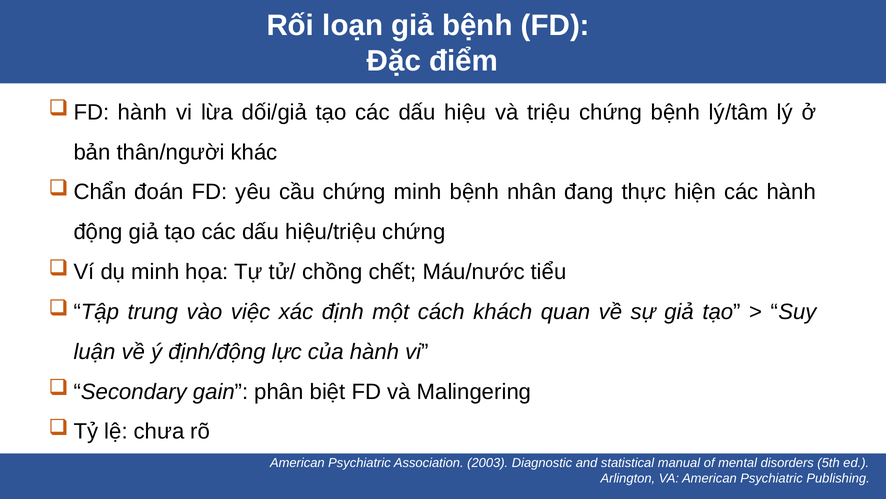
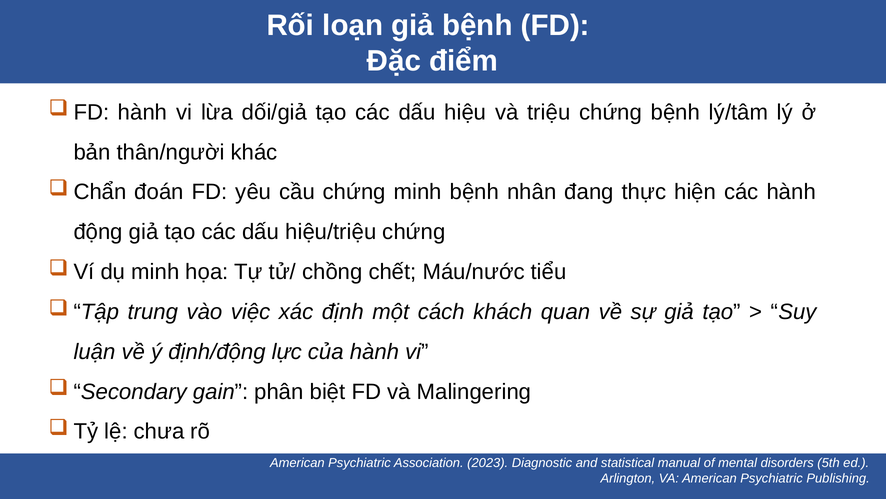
2003: 2003 -> 2023
